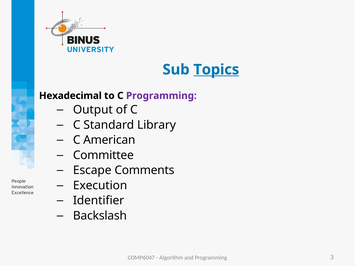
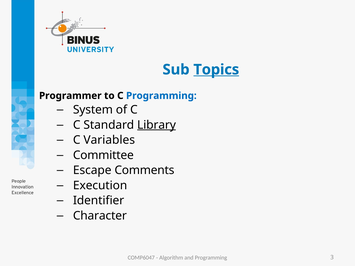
Hexadecimal: Hexadecimal -> Programmer
Programming at (161, 96) colour: purple -> blue
Output: Output -> System
Library underline: none -> present
American: American -> Variables
Backslash: Backslash -> Character
